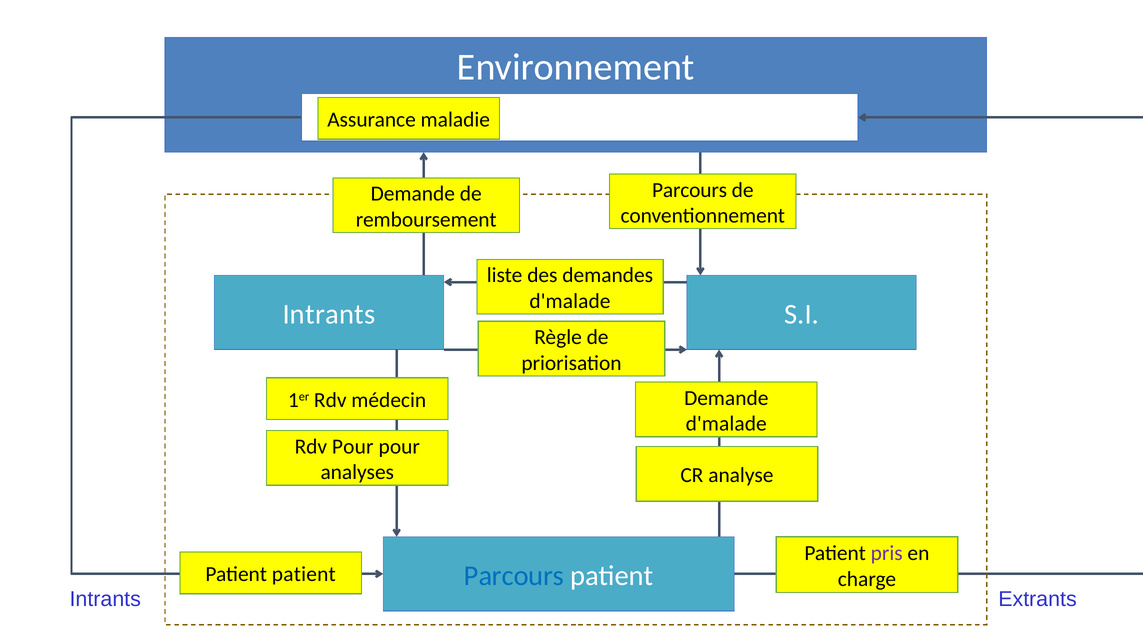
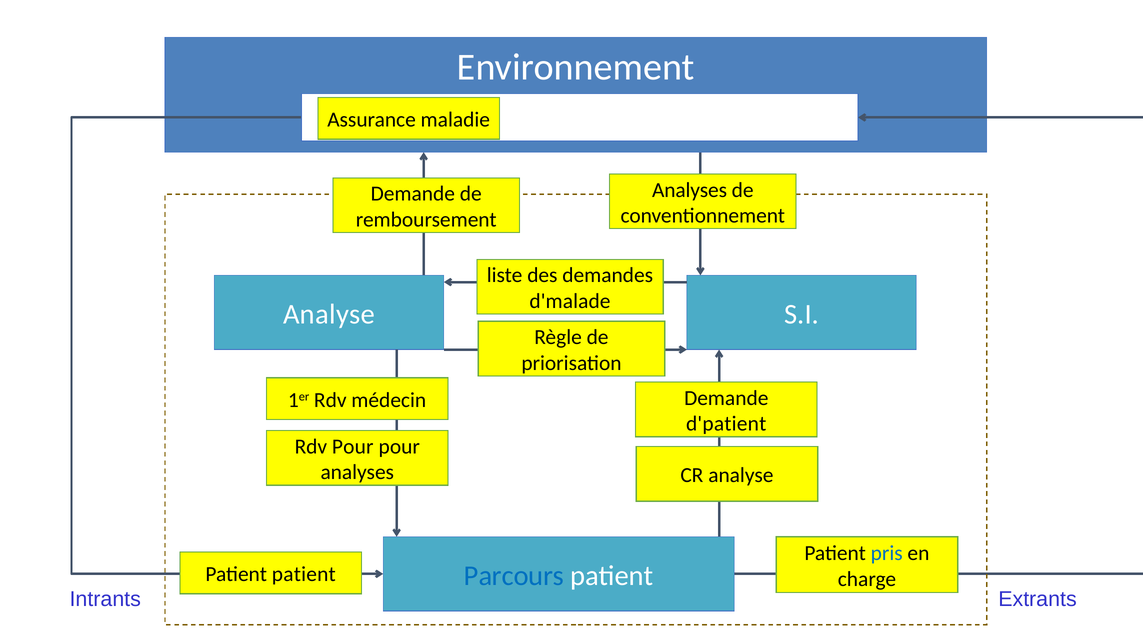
Parcours at (690, 190): Parcours -> Analyses
Intrants at (329, 314): Intrants -> Analyse
d'malade at (726, 424): d'malade -> d'patient
pris colour: purple -> blue
